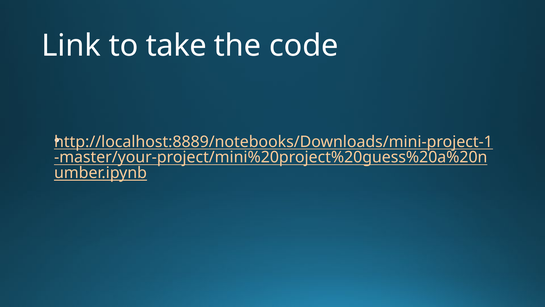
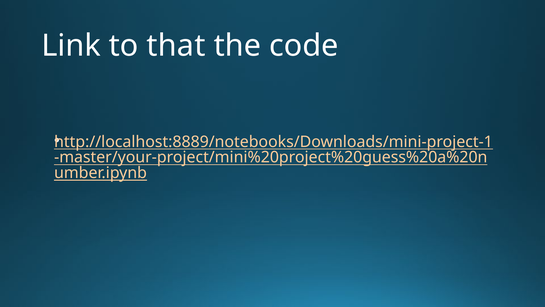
take: take -> that
